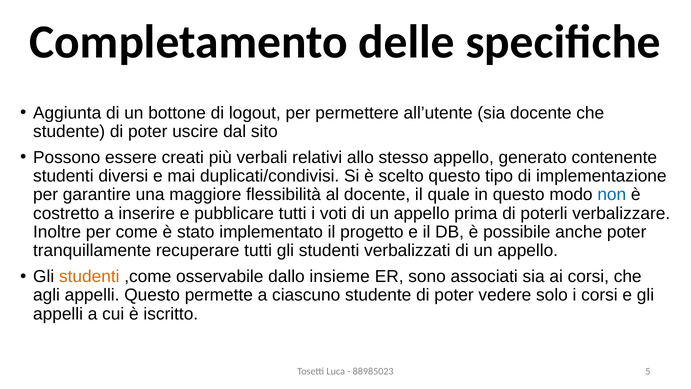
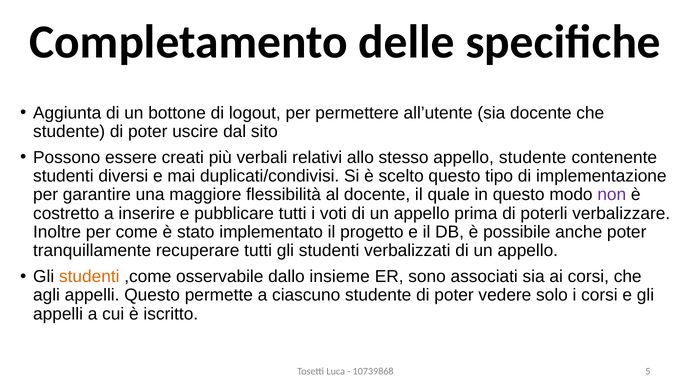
appello generato: generato -> studente
non colour: blue -> purple
88985023: 88985023 -> 10739868
